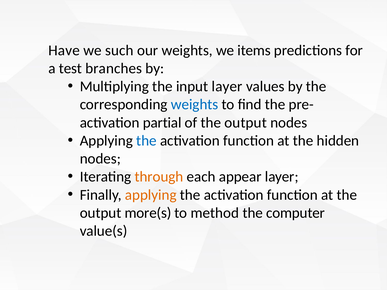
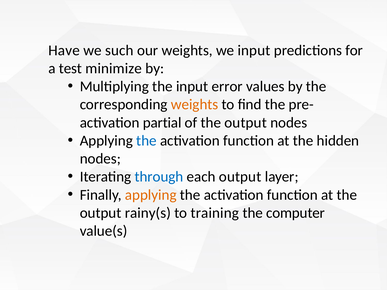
we items: items -> input
branches: branches -> minimize
input layer: layer -> error
weights at (195, 105) colour: blue -> orange
through colour: orange -> blue
each appear: appear -> output
more(s: more(s -> rainy(s
method: method -> training
